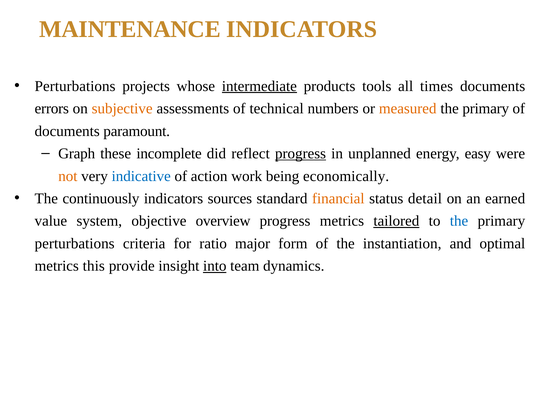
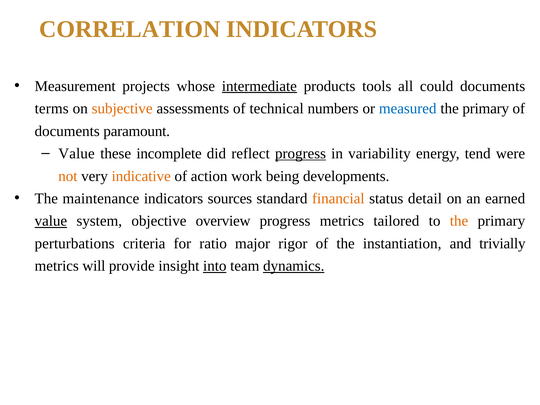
MAINTENANCE: MAINTENANCE -> CORRELATION
Perturbations at (75, 86): Perturbations -> Measurement
times: times -> could
errors: errors -> terms
measured colour: orange -> blue
Graph at (77, 154): Graph -> Value
unplanned: unplanned -> variability
easy: easy -> tend
indicative colour: blue -> orange
economically: economically -> developments
continuously: continuously -> maintenance
value at (51, 221) underline: none -> present
tailored underline: present -> none
the at (459, 221) colour: blue -> orange
form: form -> rigor
optimal: optimal -> trivially
this: this -> will
dynamics underline: none -> present
